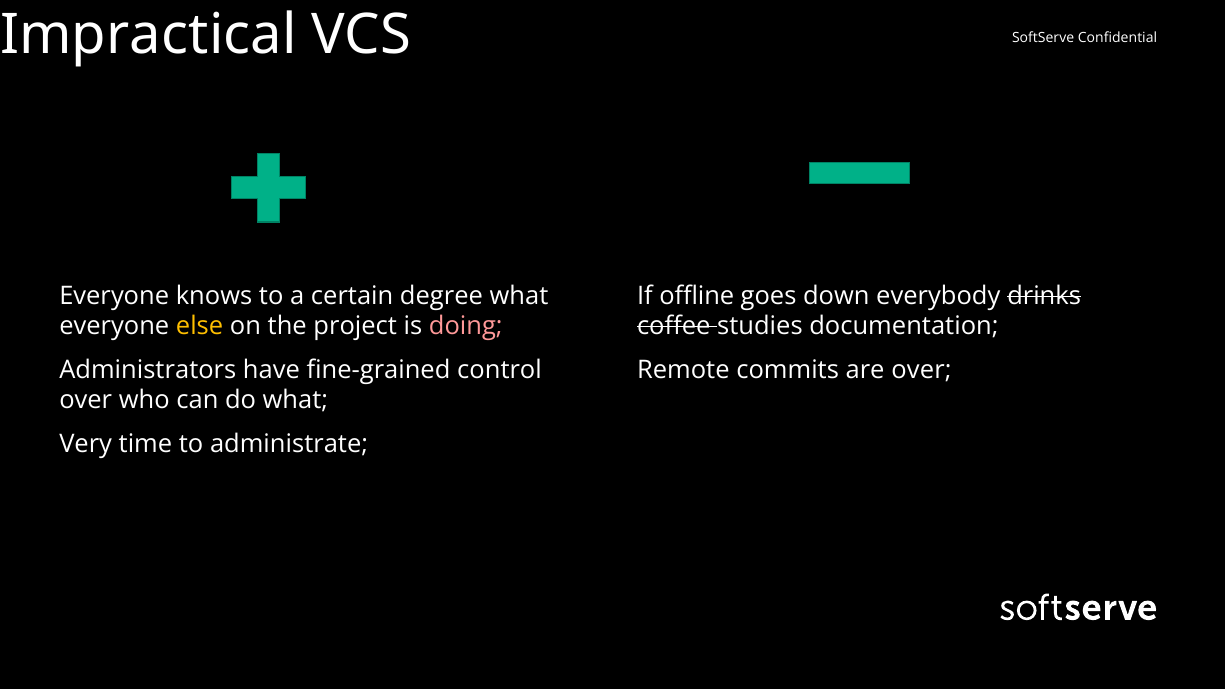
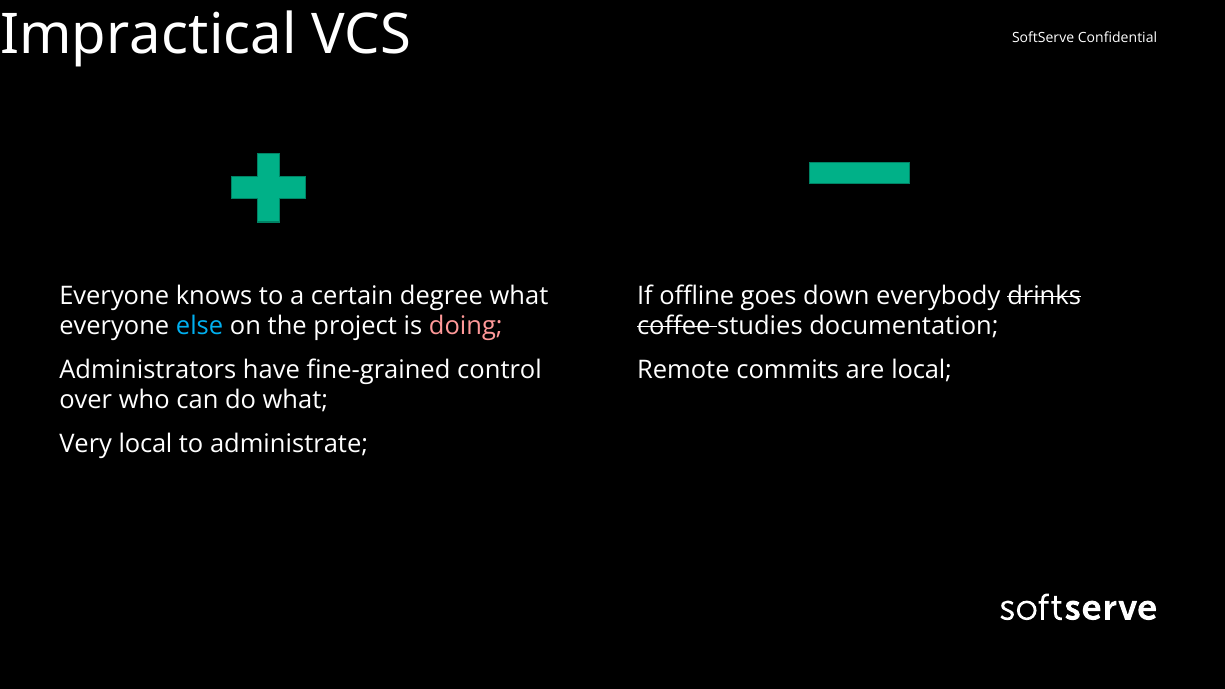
else colour: yellow -> light blue
are over: over -> local
Very time: time -> local
